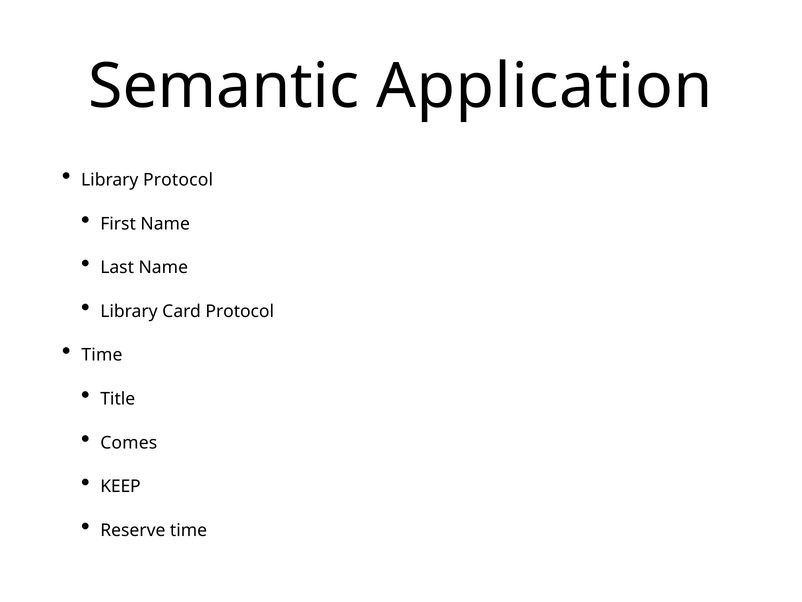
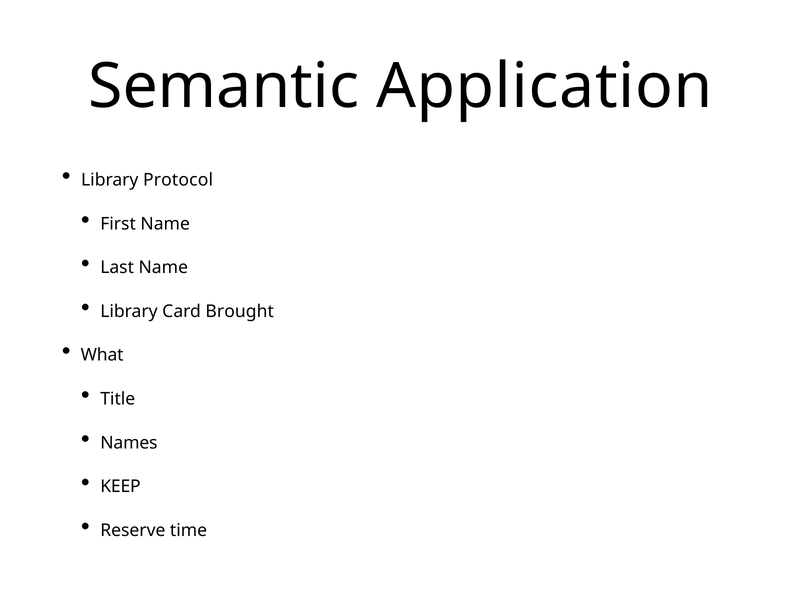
Card Protocol: Protocol -> Brought
Time at (102, 355): Time -> What
Comes: Comes -> Names
